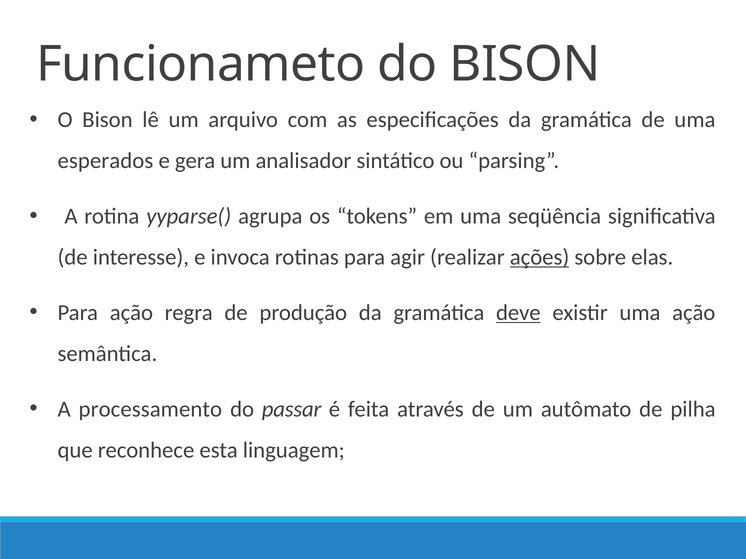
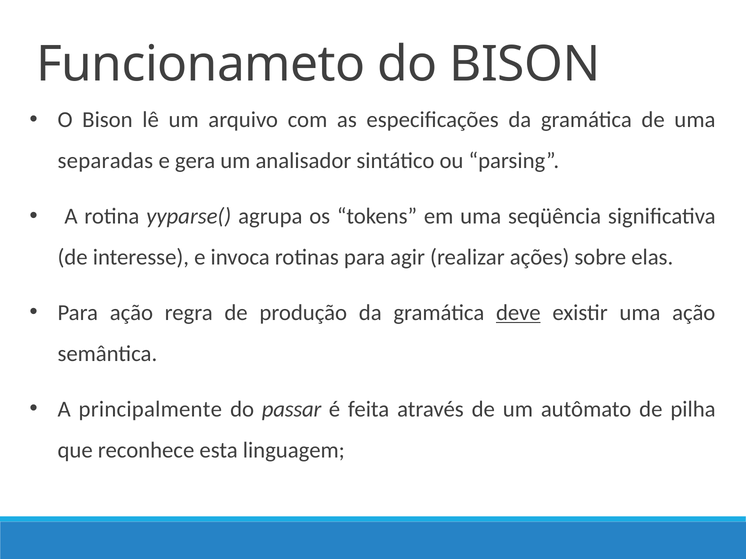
esperados: esperados -> separadas
ações underline: present -> none
processamento: processamento -> principalmente
